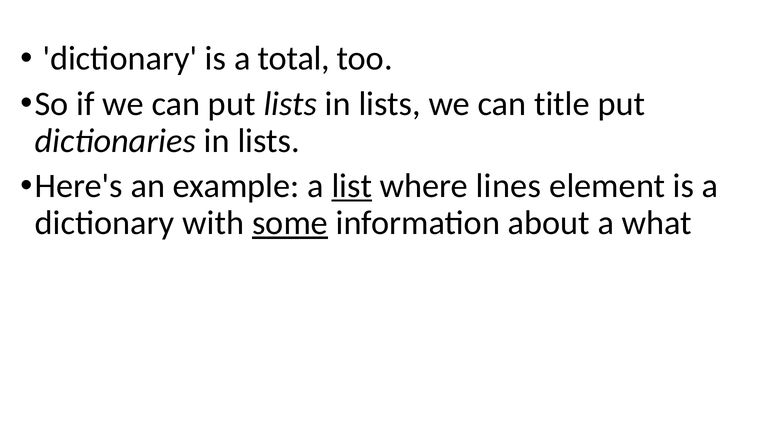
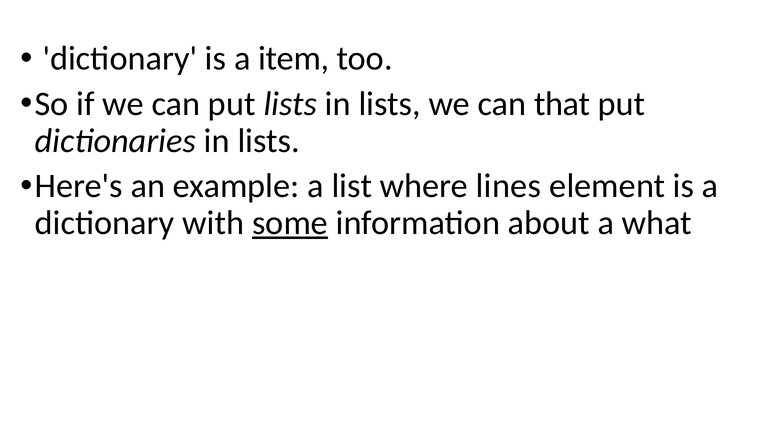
total: total -> item
title: title -> that
list underline: present -> none
